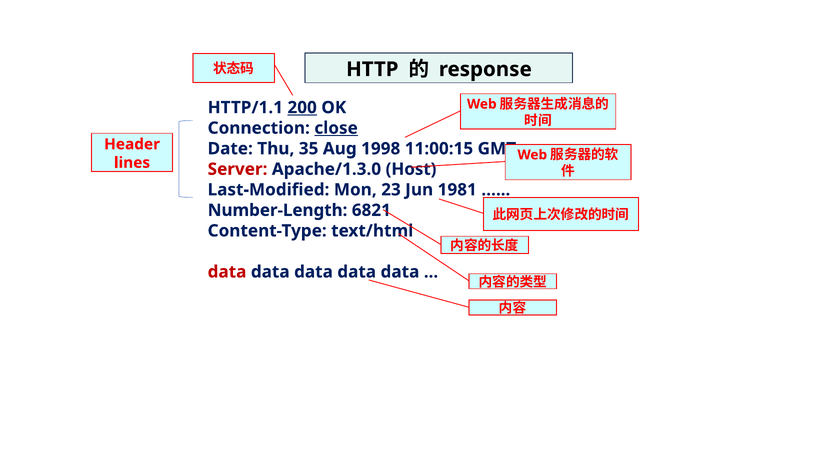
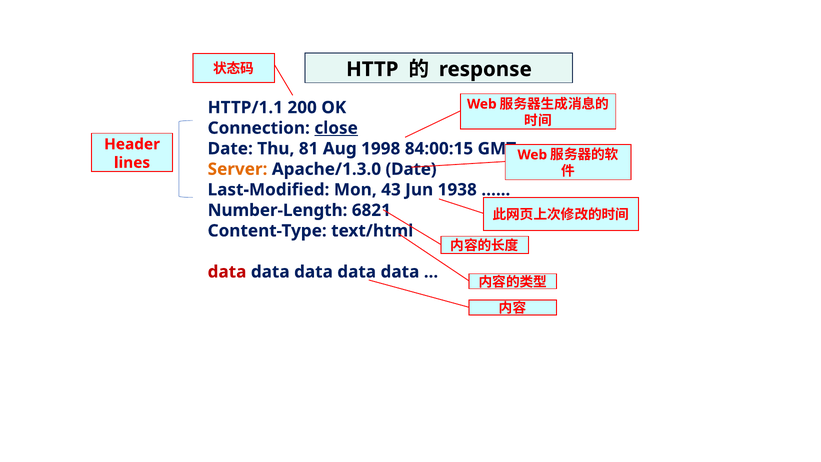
200 underline: present -> none
35: 35 -> 81
11:00:15: 11:00:15 -> 84:00:15
Server colour: red -> orange
Apache/1.3.0 Host: Host -> Date
23: 23 -> 43
1981: 1981 -> 1938
